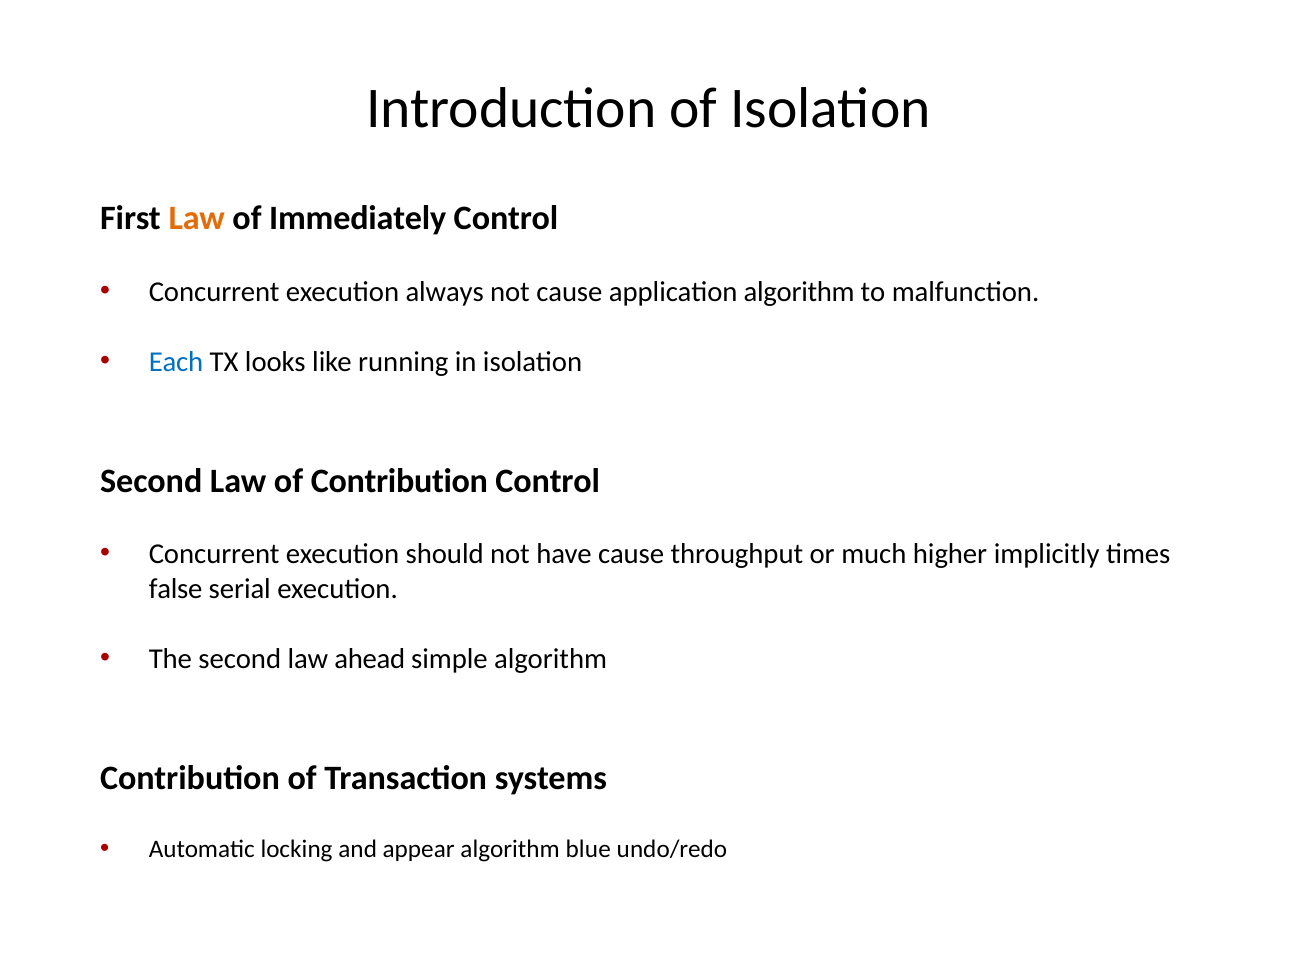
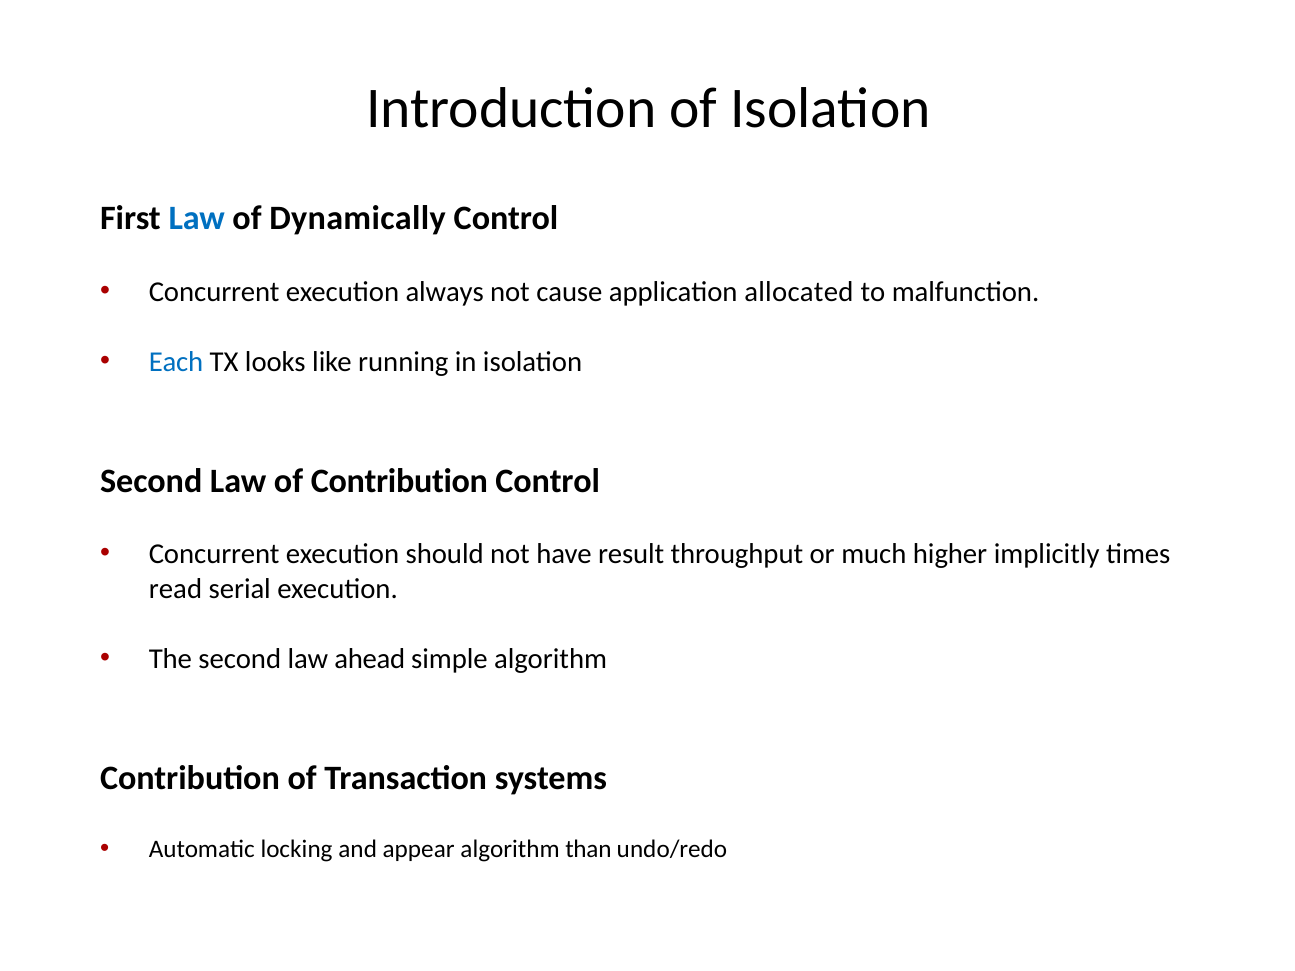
Law at (197, 218) colour: orange -> blue
Immediately: Immediately -> Dynamically
application algorithm: algorithm -> allocated
have cause: cause -> result
false: false -> read
blue: blue -> than
